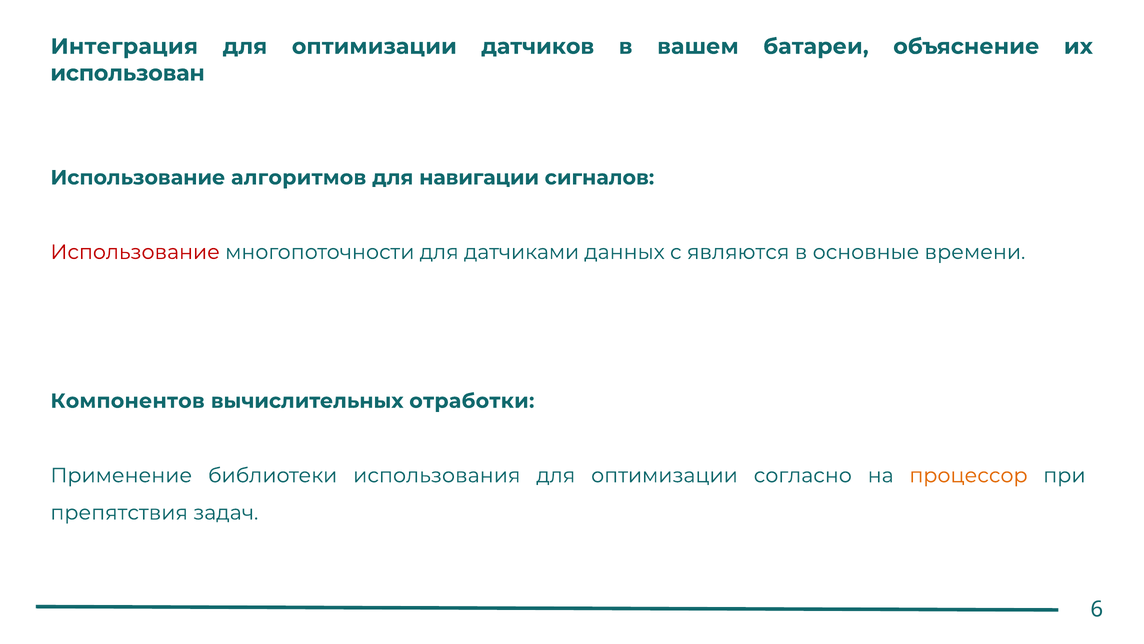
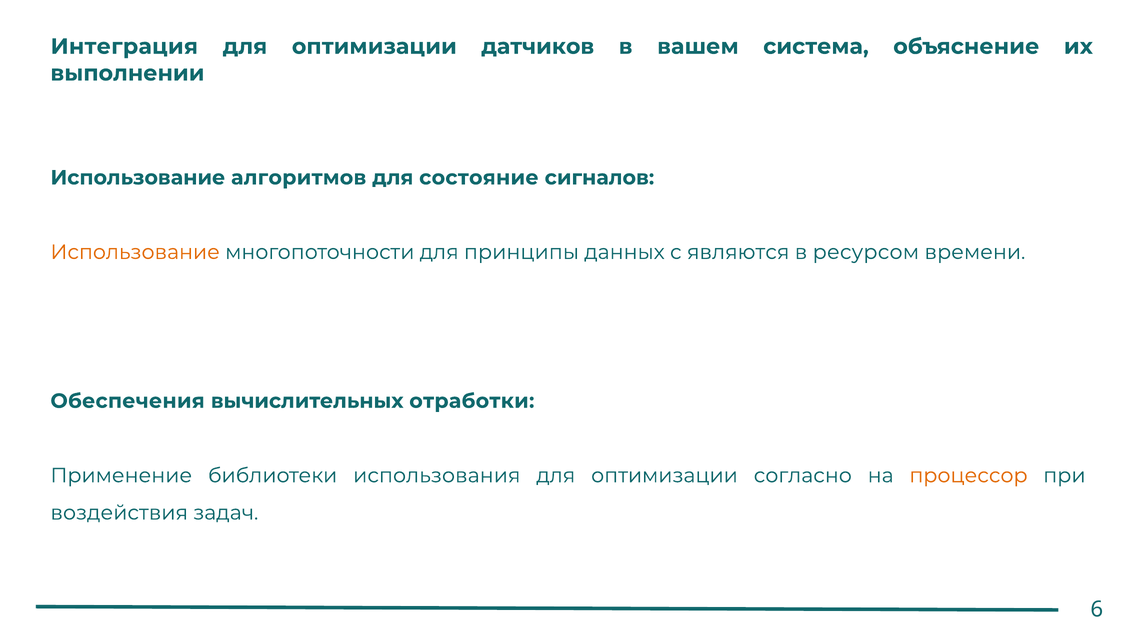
батареи: батареи -> система
использован: использован -> выполнении
навигации: навигации -> состояние
Использование at (135, 252) colour: red -> orange
датчиками: датчиками -> принципы
основные: основные -> ресурсом
Компонентов: Компонентов -> Обеспечения
препятствия: препятствия -> воздействия
